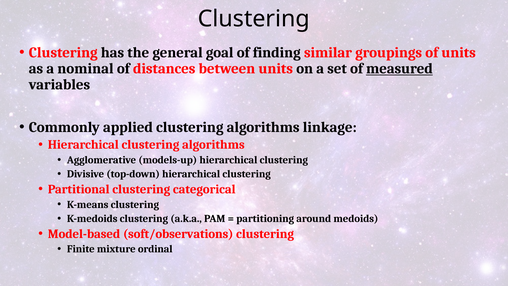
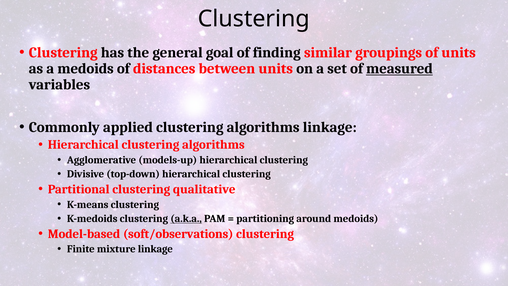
a nominal: nominal -> medoids
categorical: categorical -> qualitative
a.k.a underline: none -> present
mixture ordinal: ordinal -> linkage
